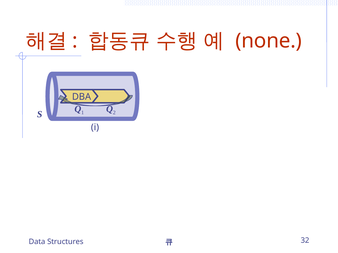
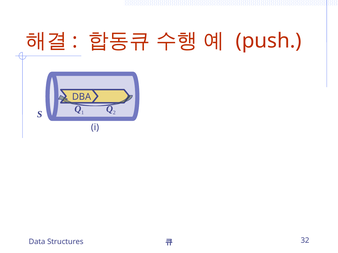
none: none -> push
